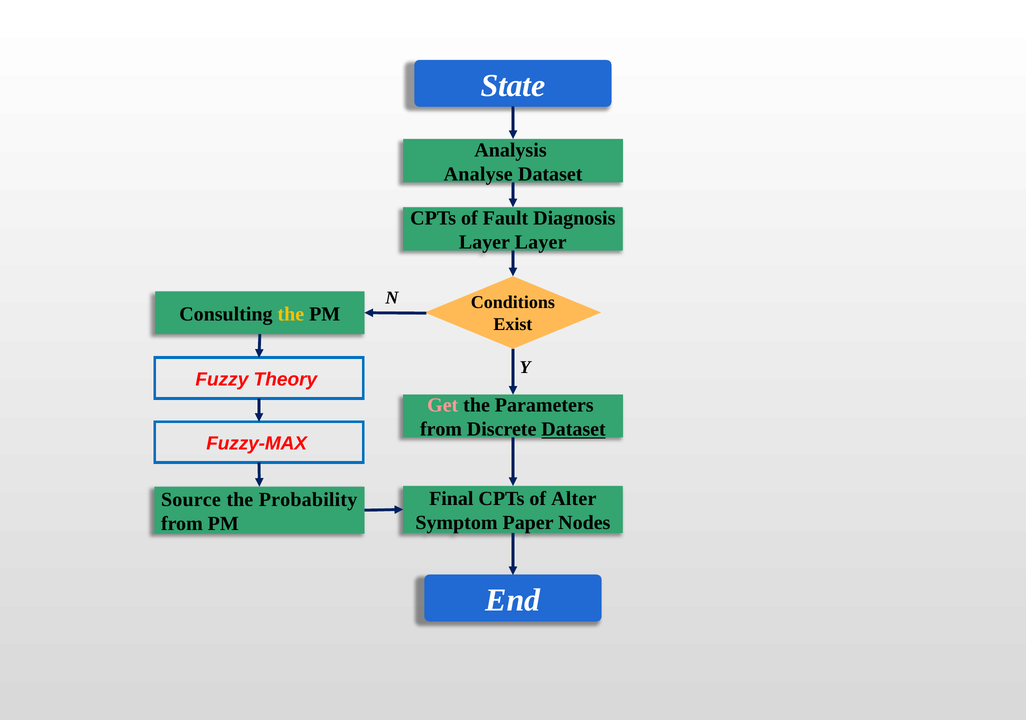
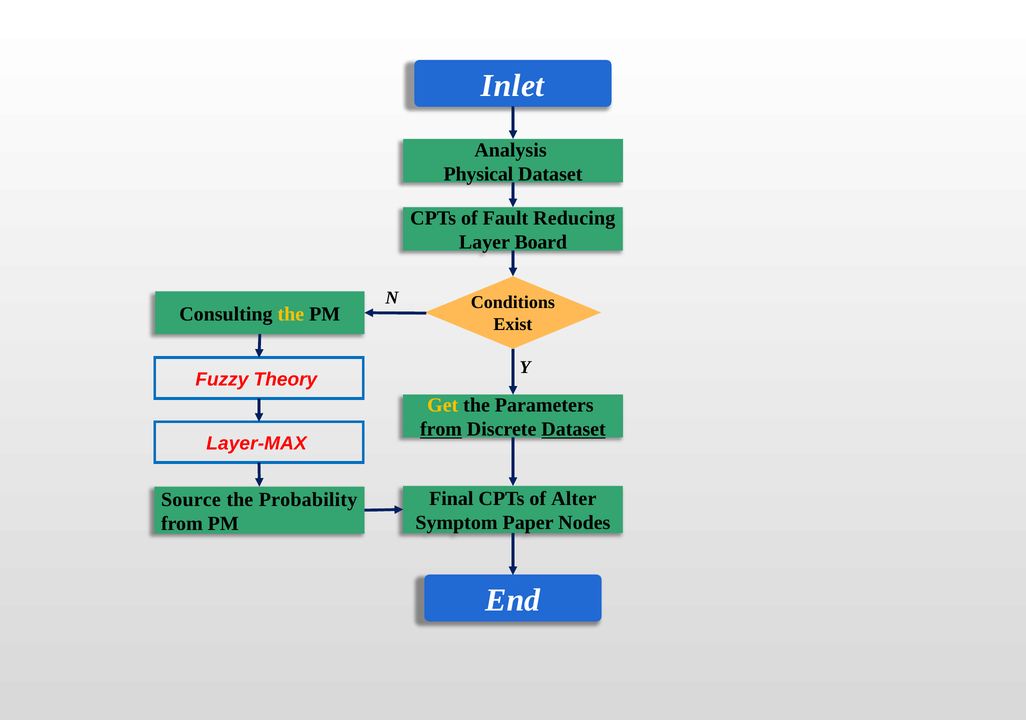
State: State -> Inlet
Analyse: Analyse -> Physical
Diagnosis: Diagnosis -> Reducing
Layer Layer: Layer -> Board
Get colour: pink -> yellow
from at (441, 429) underline: none -> present
Fuzzy-MAX: Fuzzy-MAX -> Layer-MAX
